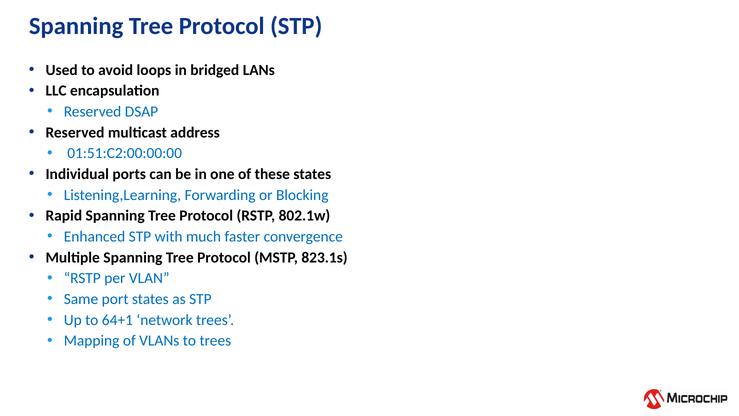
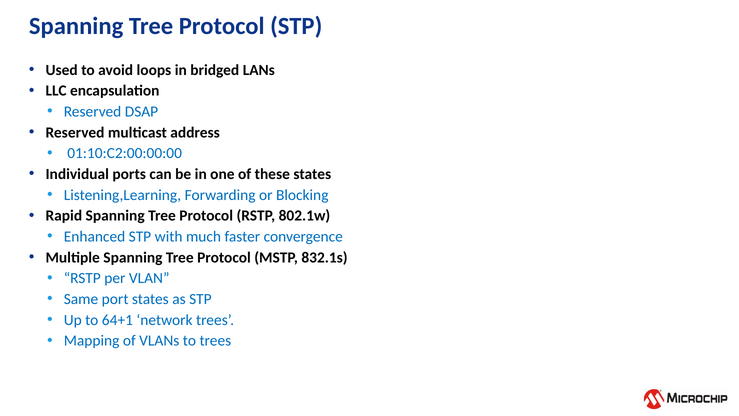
01:51:C2:00:00:00: 01:51:C2:00:00:00 -> 01:10:C2:00:00:00
823.1s: 823.1s -> 832.1s
